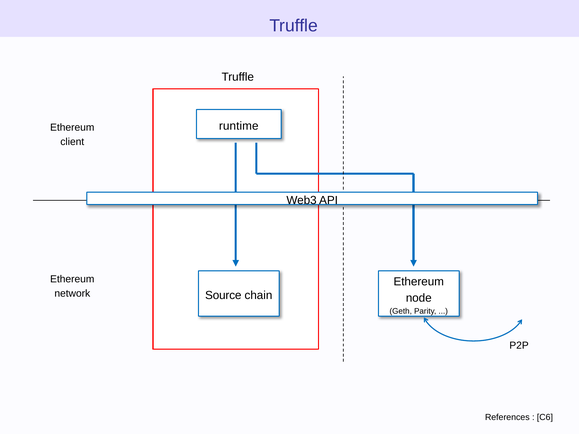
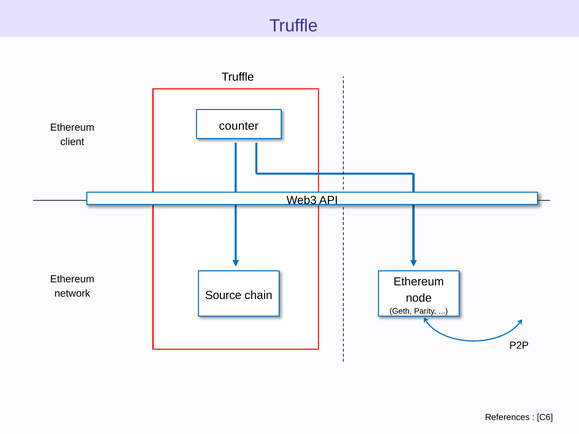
runtime: runtime -> counter
